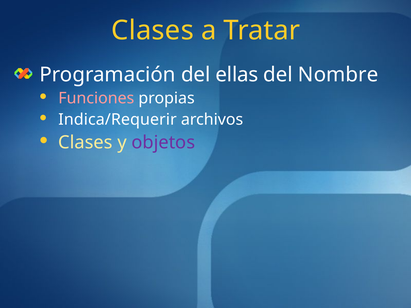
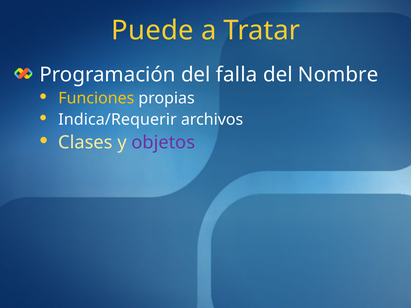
Clases at (153, 31): Clases -> Puede
ellas: ellas -> falla
Funciones colour: pink -> yellow
